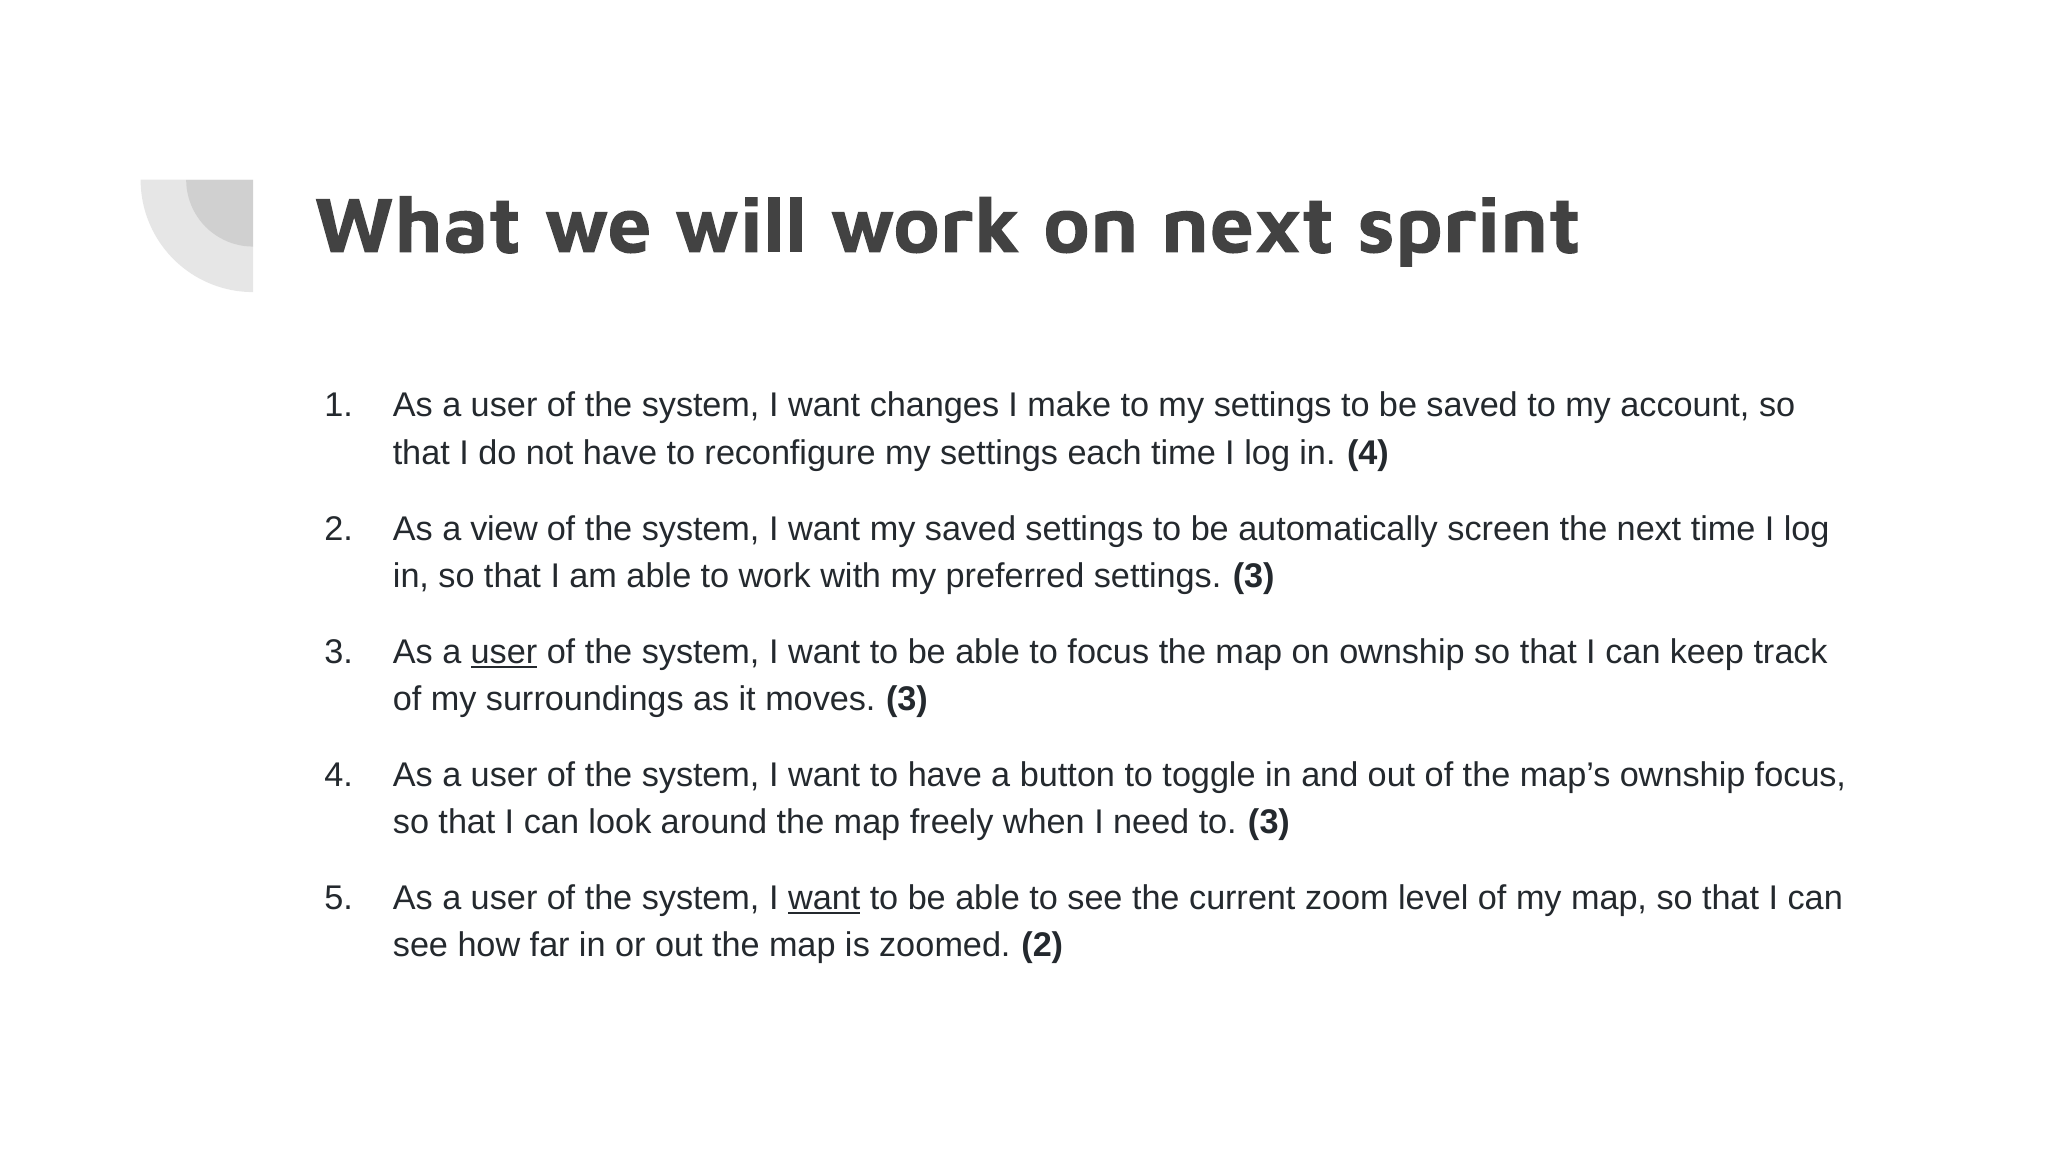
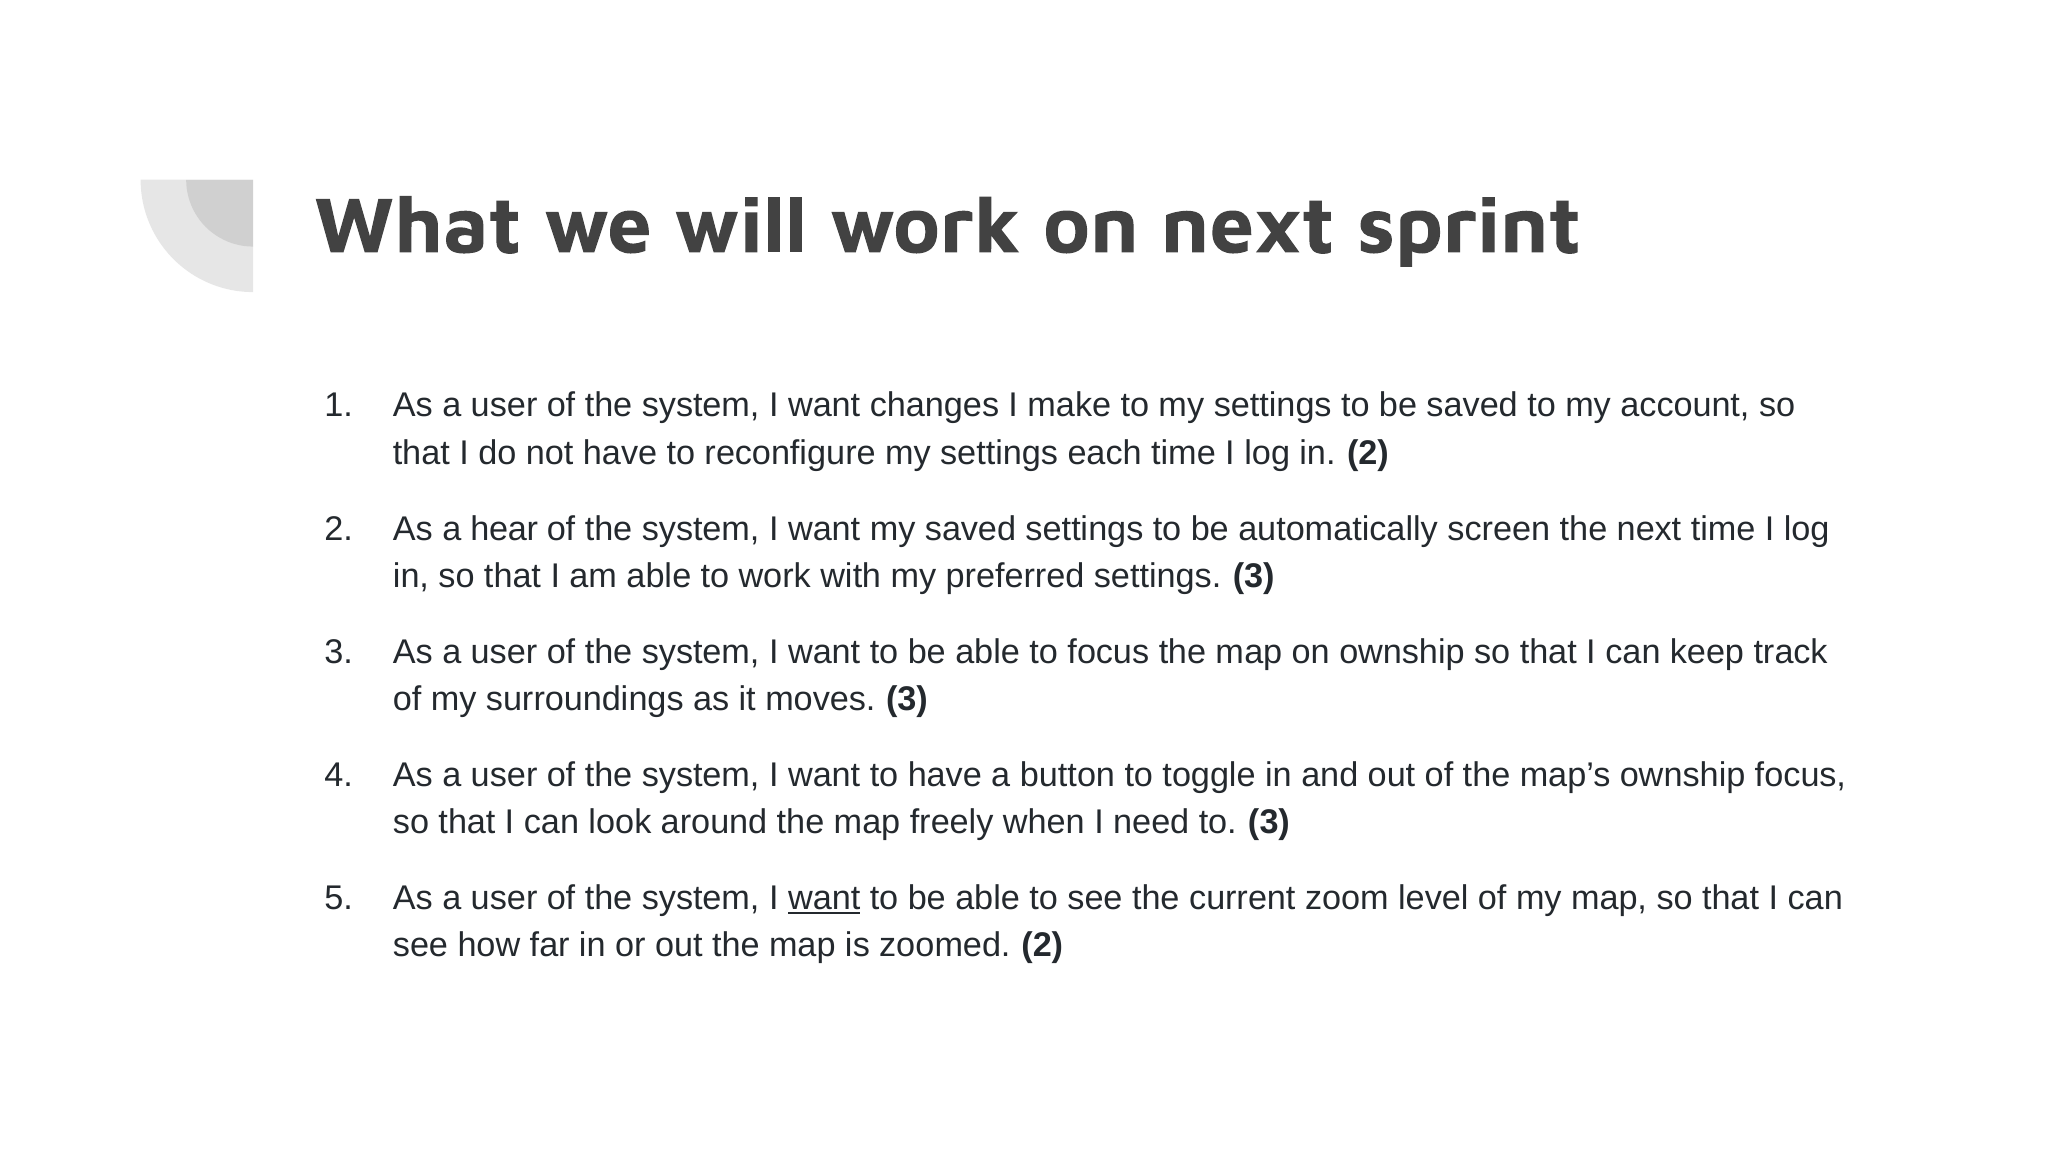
in 4: 4 -> 2
view: view -> hear
user at (504, 652) underline: present -> none
